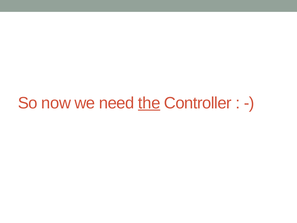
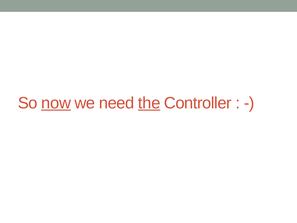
now underline: none -> present
